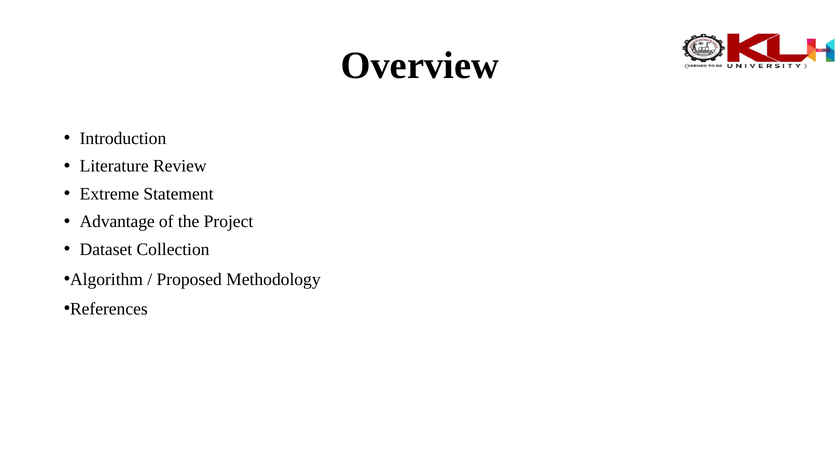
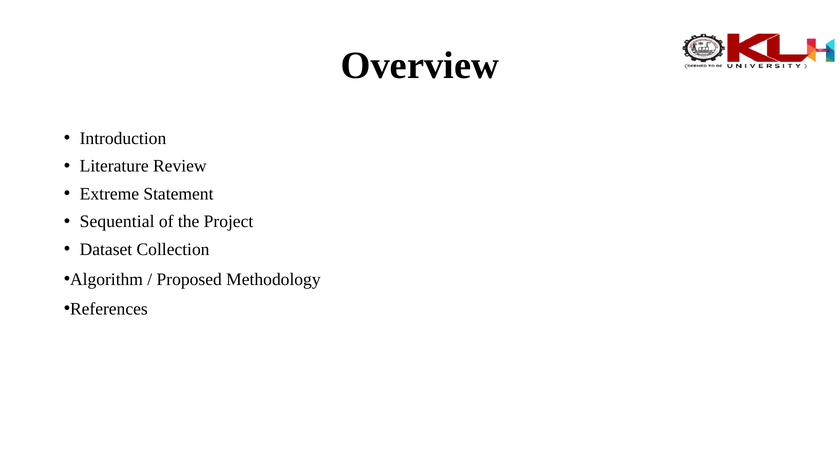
Advantage: Advantage -> Sequential
